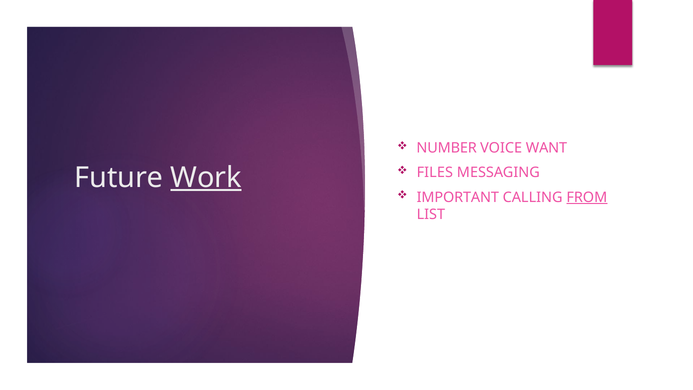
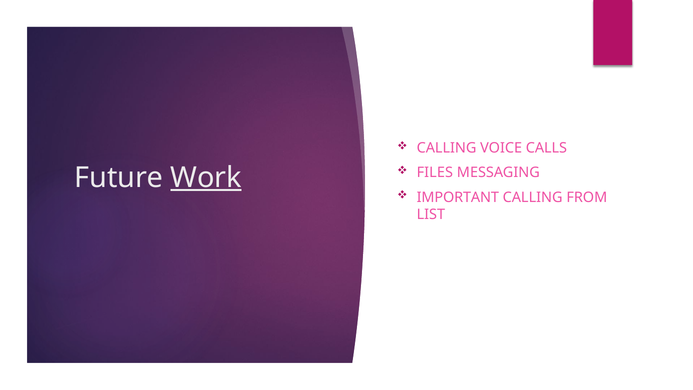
NUMBER at (447, 148): NUMBER -> CALLING
WANT: WANT -> CALLS
FROM underline: present -> none
